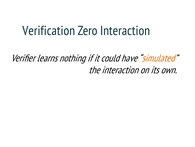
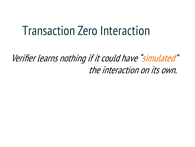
Verification: Verification -> Transaction
